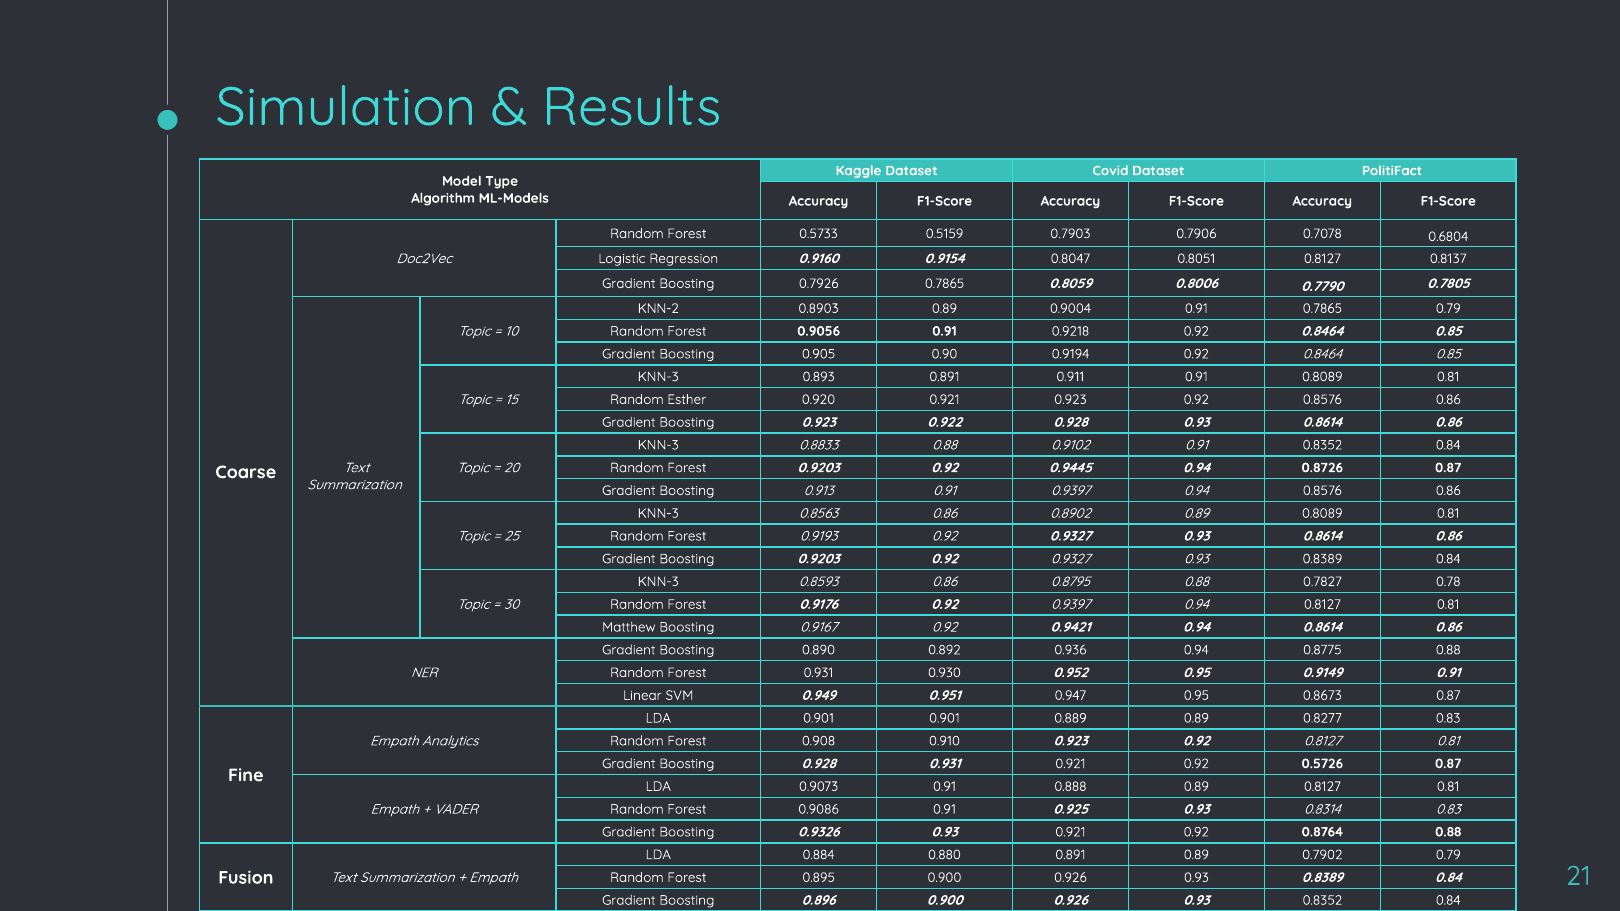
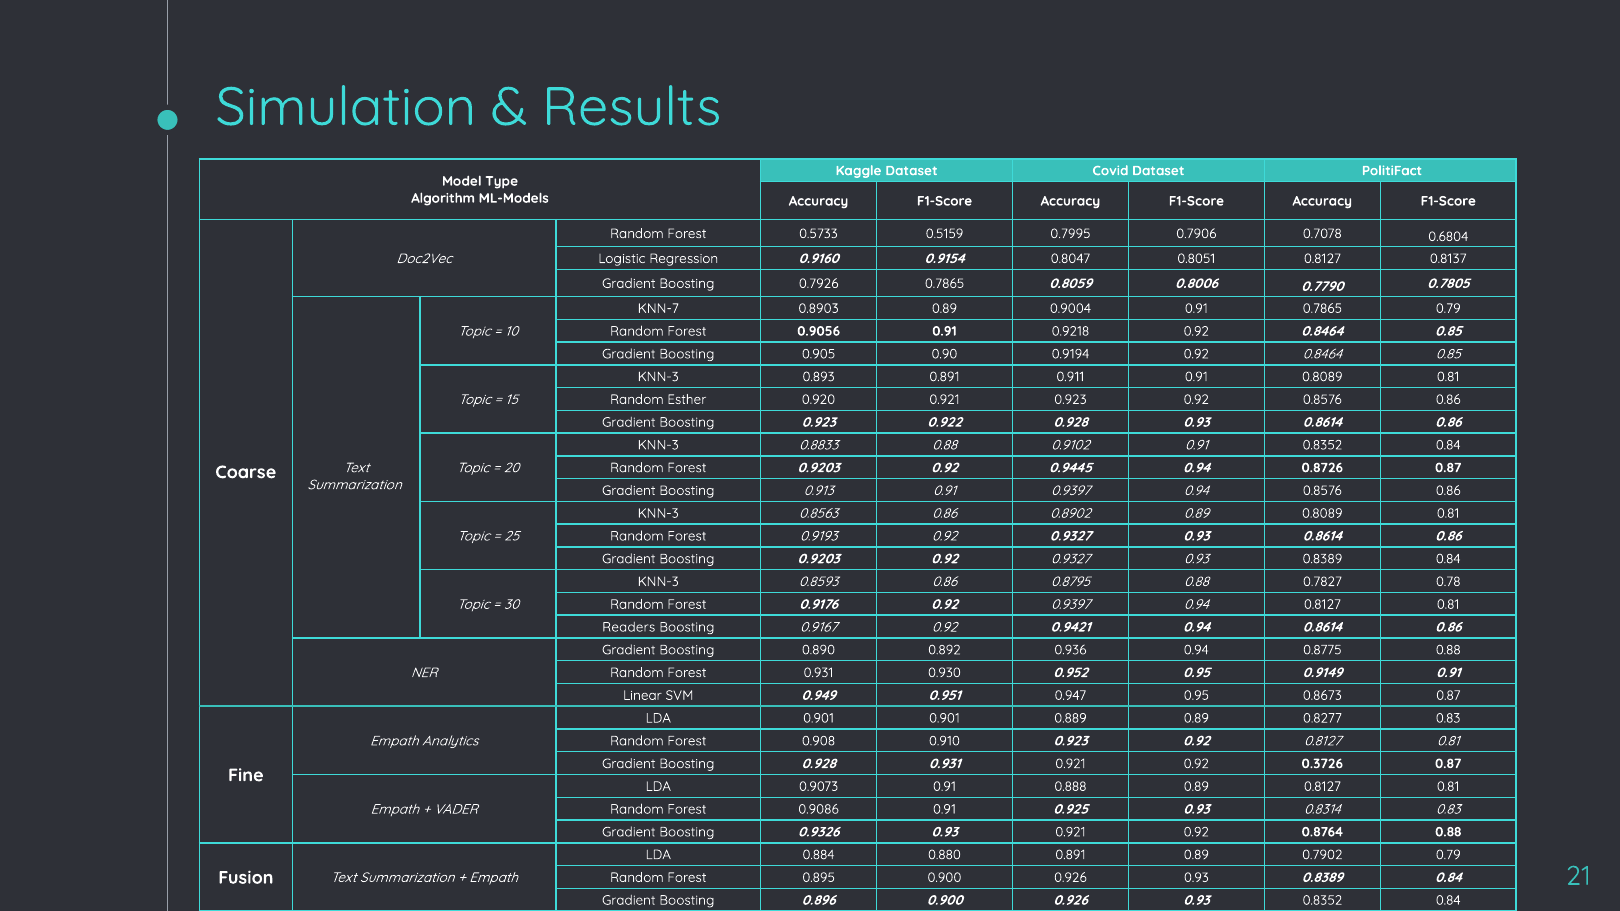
0.7903: 0.7903 -> 0.7995
KNN-2: KNN-2 -> KNN-7
Matthew: Matthew -> Readers
0.5726: 0.5726 -> 0.3726
